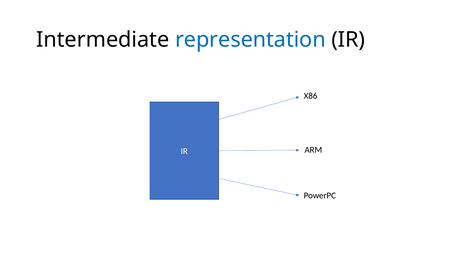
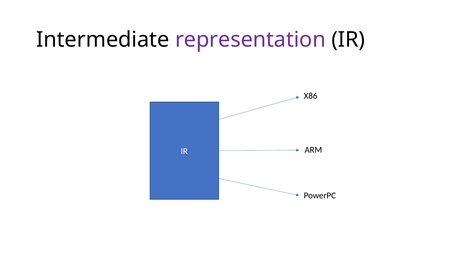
representation colour: blue -> purple
